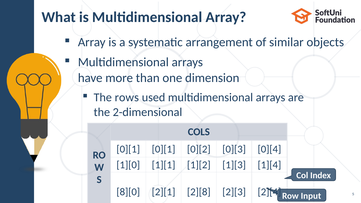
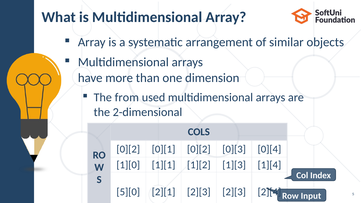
rows: rows -> from
0][1 at (128, 149): 0][1 -> 0][2
8][0: 8][0 -> 5][0
2][1 2][8: 2][8 -> 2][3
